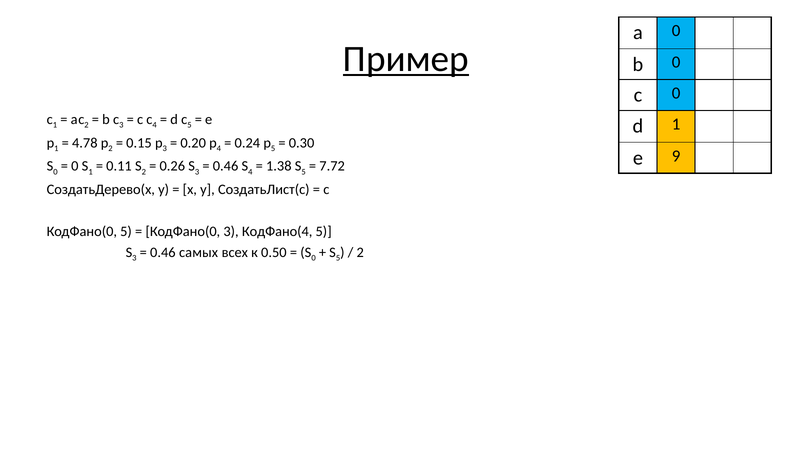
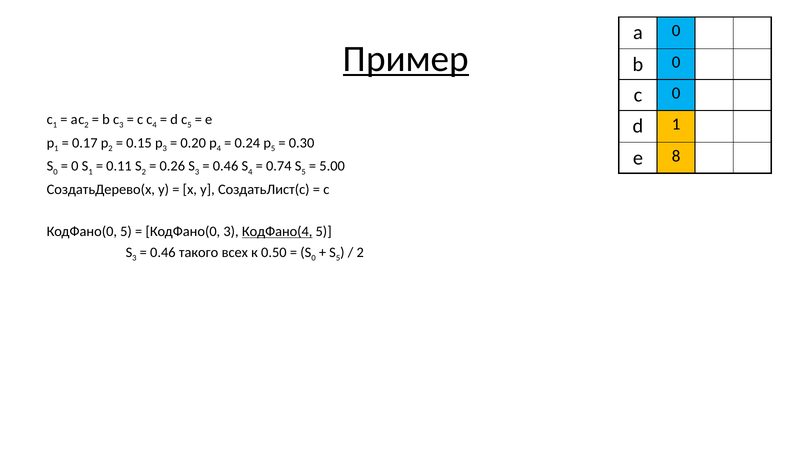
4.78: 4.78 -> 0.17
9: 9 -> 8
1.38: 1.38 -> 0.74
7.72: 7.72 -> 5.00
КодФано(4 at (277, 231) underline: none -> present
самых: самых -> такого
